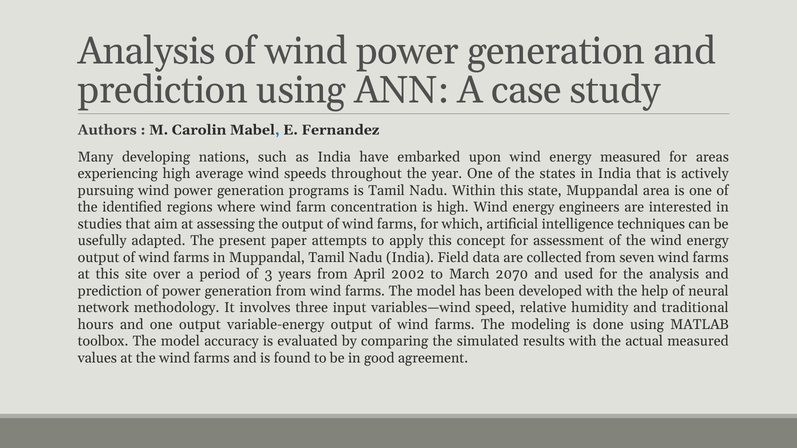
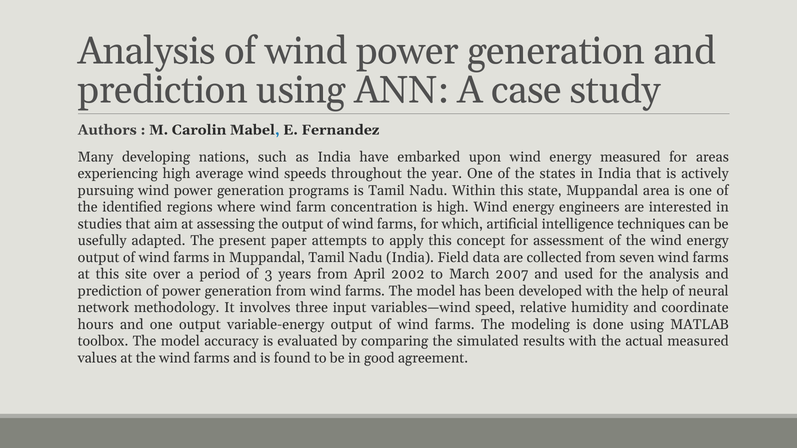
2070: 2070 -> 2007
traditional: traditional -> coordinate
